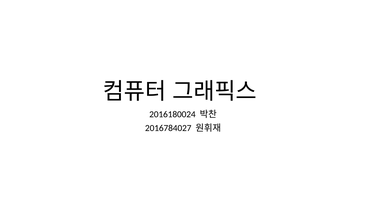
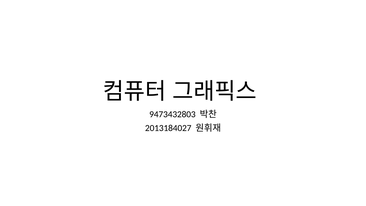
2016180024: 2016180024 -> 9473432803
2016784027: 2016784027 -> 2013184027
